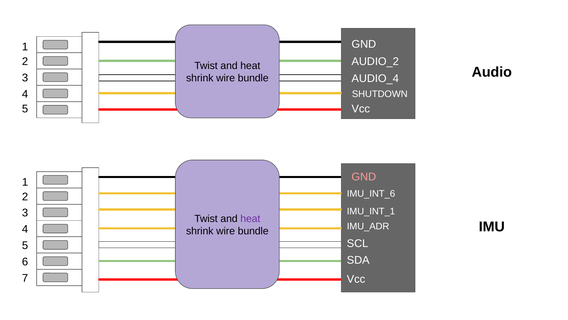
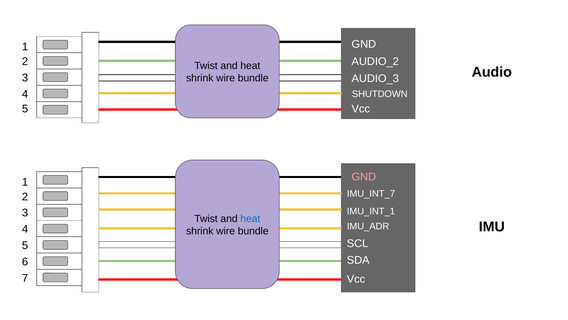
AUDIO_4: AUDIO_4 -> AUDIO_3
IMU_INT_6: IMU_INT_6 -> IMU_INT_7
heat at (250, 219) colour: purple -> blue
